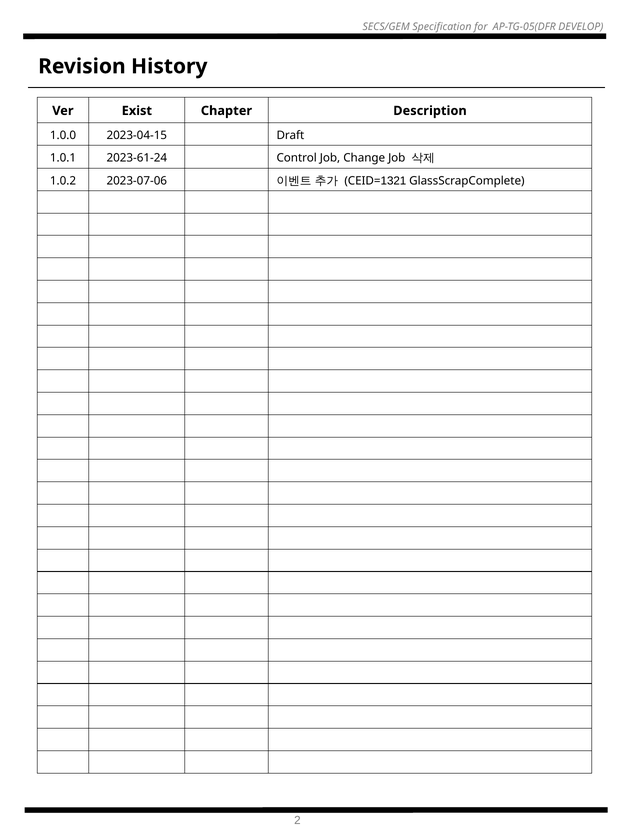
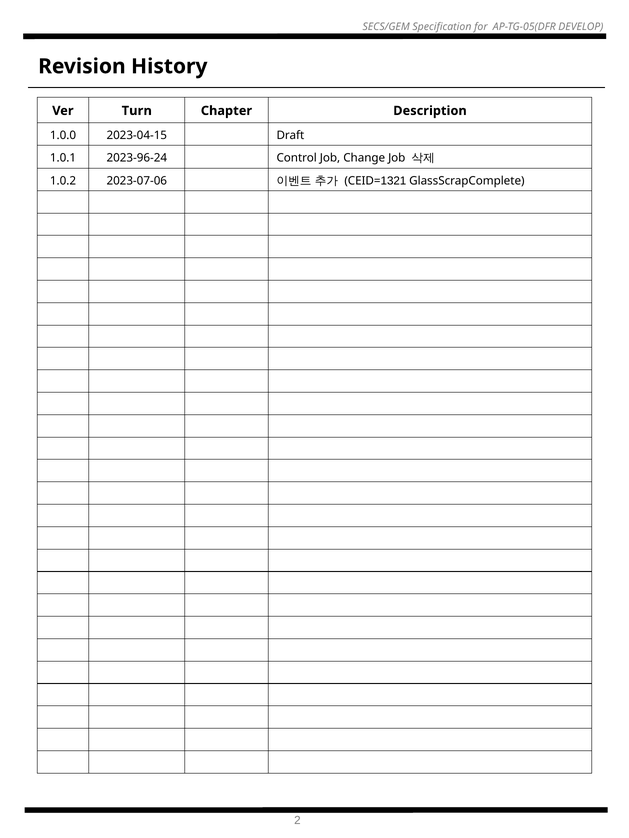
Exist: Exist -> Turn
2023-61-24: 2023-61-24 -> 2023-96-24
